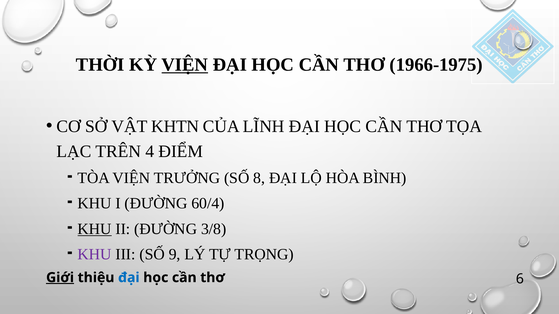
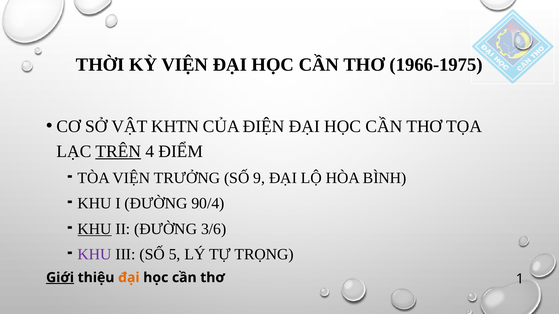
VIỆN at (185, 65) underline: present -> none
LĨNH: LĨNH -> ĐIỆN
TRÊN underline: none -> present
8: 8 -> 9
60/4: 60/4 -> 90/4
3/8: 3/8 -> 3/6
9: 9 -> 5
đại at (129, 278) colour: blue -> orange
6: 6 -> 1
